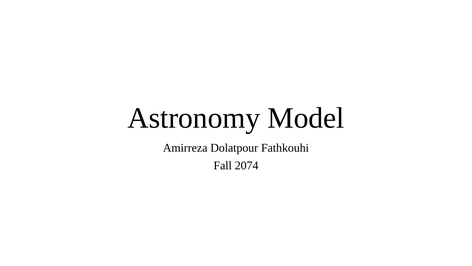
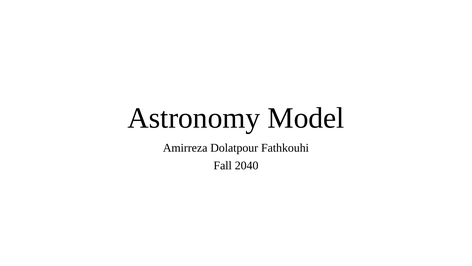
2074: 2074 -> 2040
